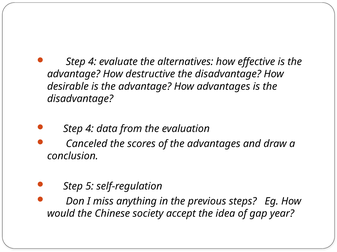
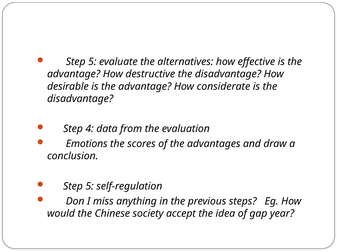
4 at (92, 62): 4 -> 5
How advantages: advantages -> considerate
Canceled: Canceled -> Emotions
